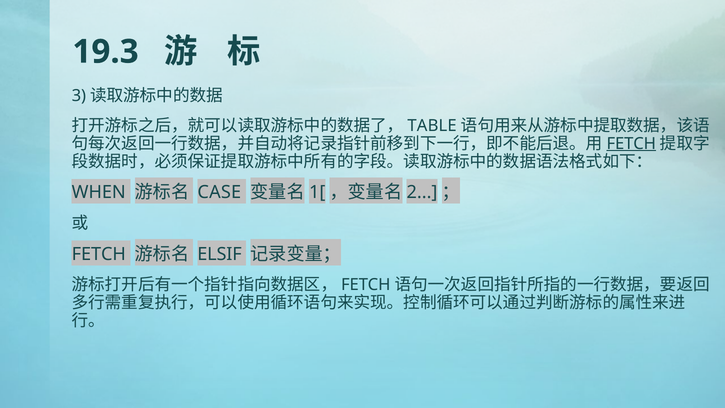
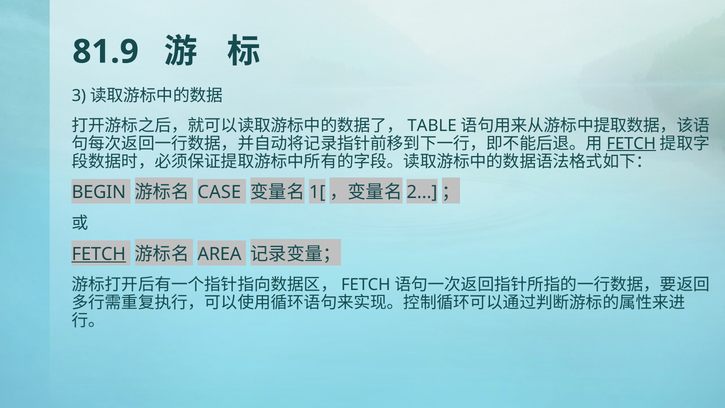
19.3: 19.3 -> 81.9
WHEN: WHEN -> BEGIN
FETCH at (99, 254) underline: none -> present
ELSIF: ELSIF -> AREA
